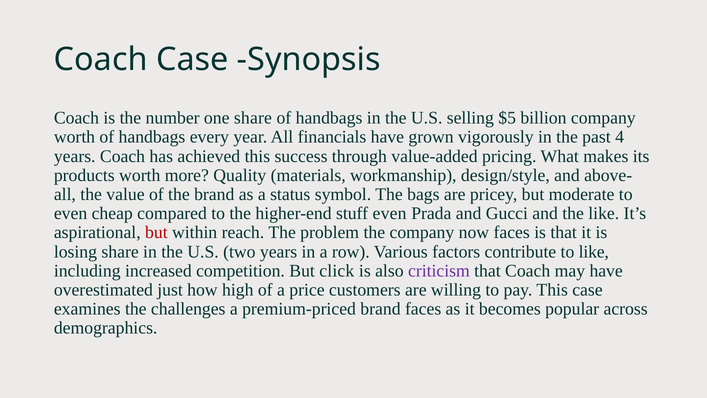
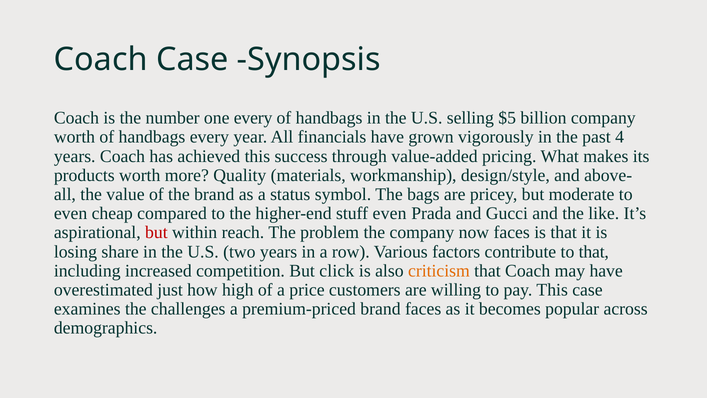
one share: share -> every
to like: like -> that
criticism colour: purple -> orange
